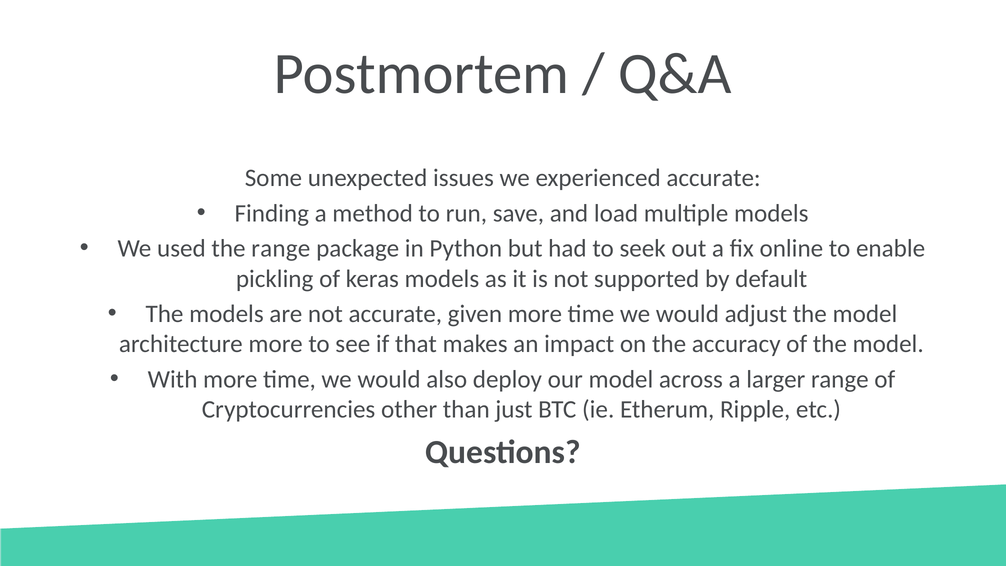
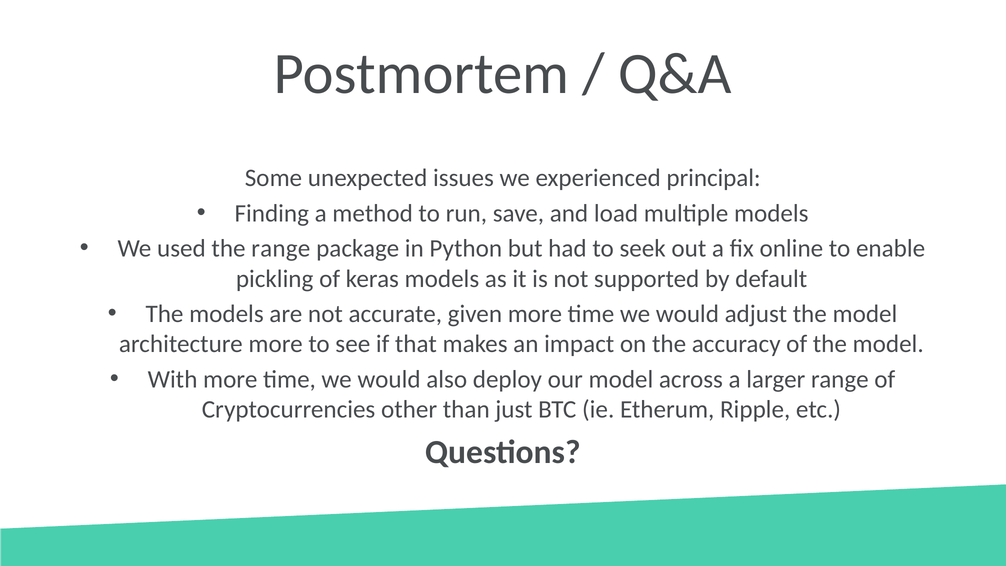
experienced accurate: accurate -> principal
